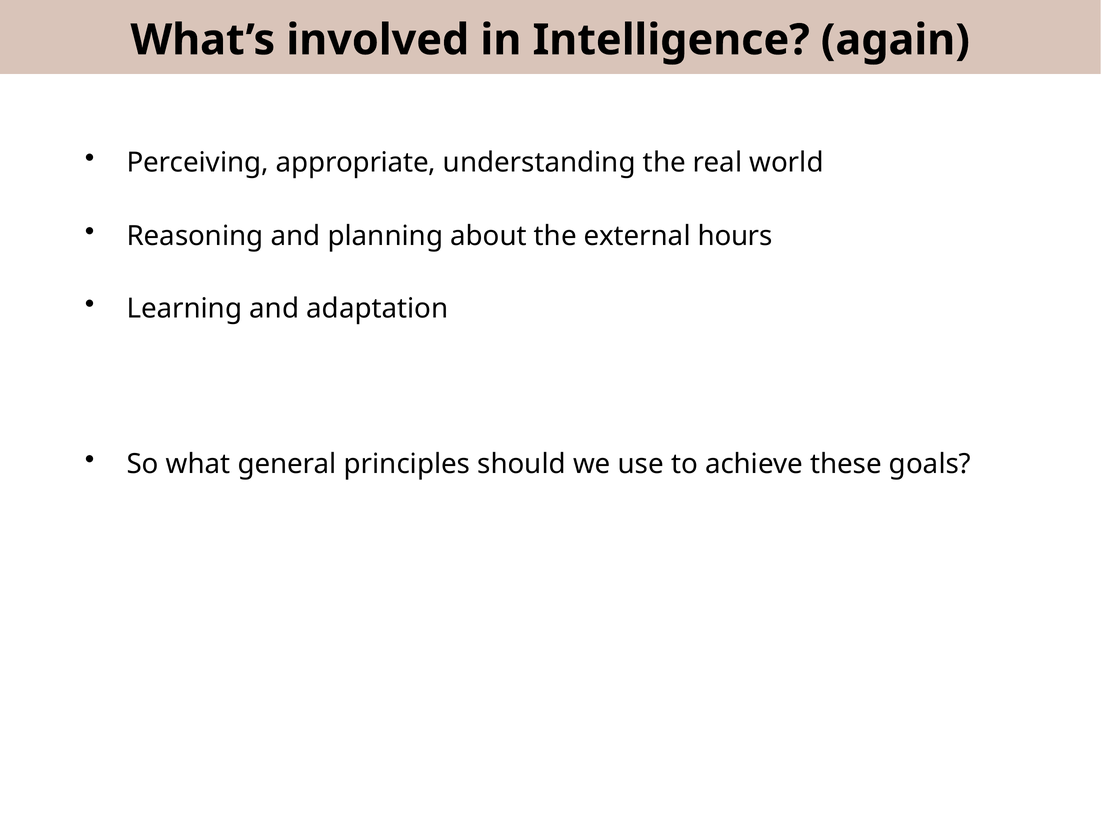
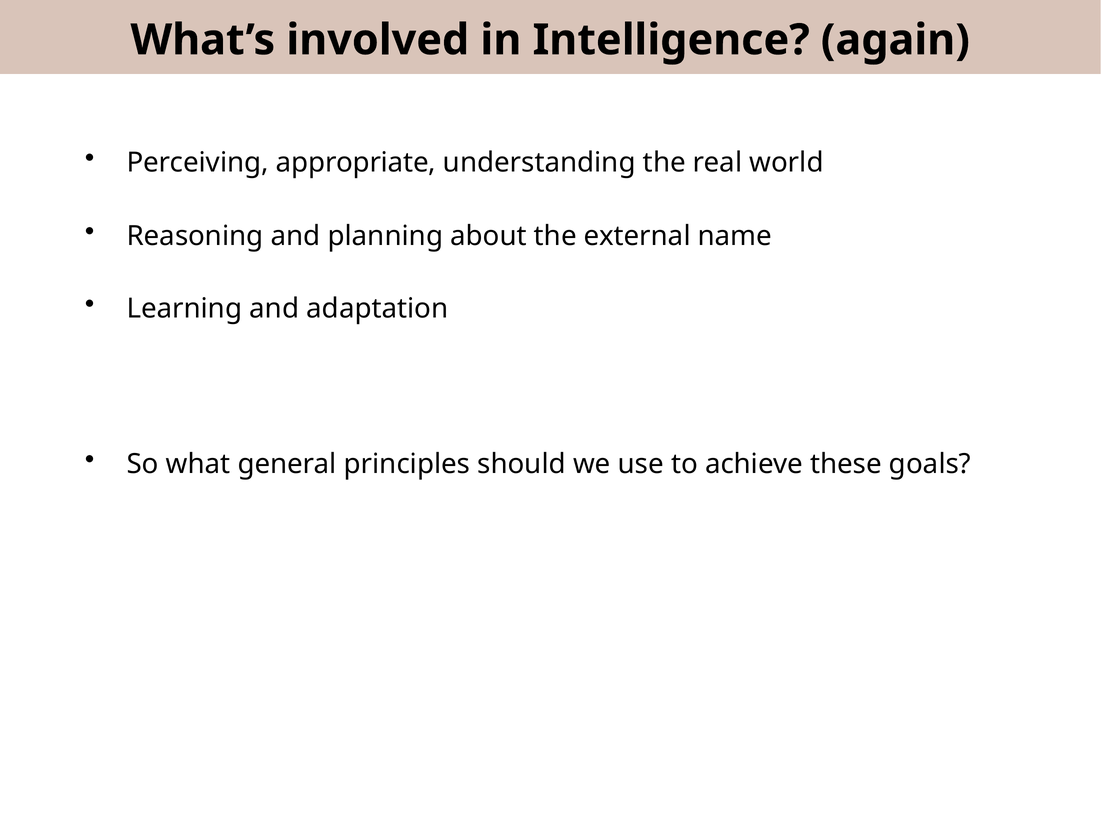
hours: hours -> name
